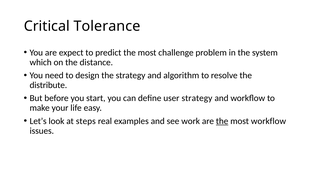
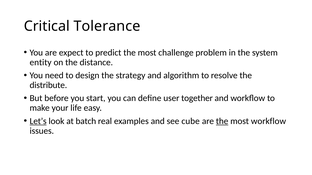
which: which -> entity
user strategy: strategy -> together
Let’s underline: none -> present
steps: steps -> batch
work: work -> cube
